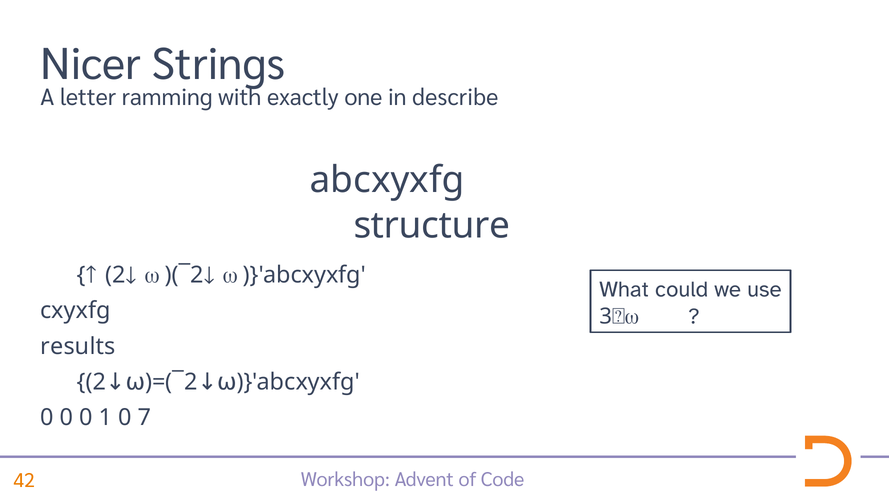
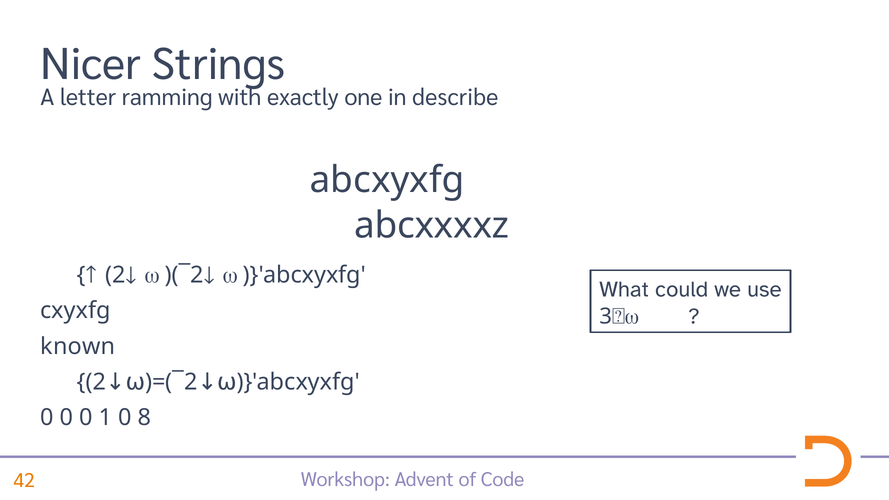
structure: structure -> abcxxxxz
results: results -> known
7: 7 -> 8
